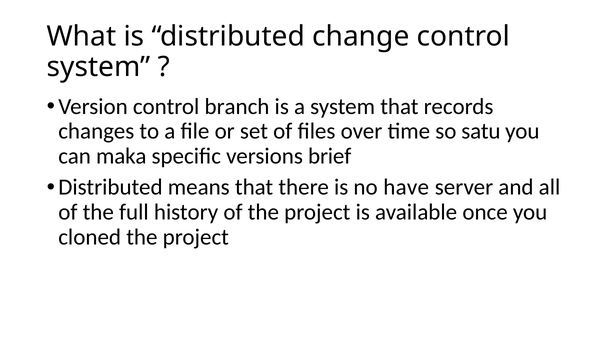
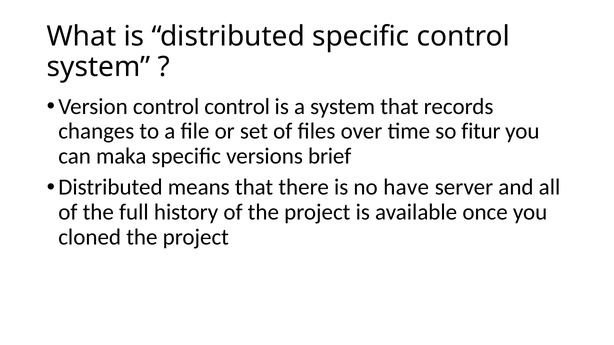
distributed change: change -> specific
control branch: branch -> control
satu: satu -> fitur
